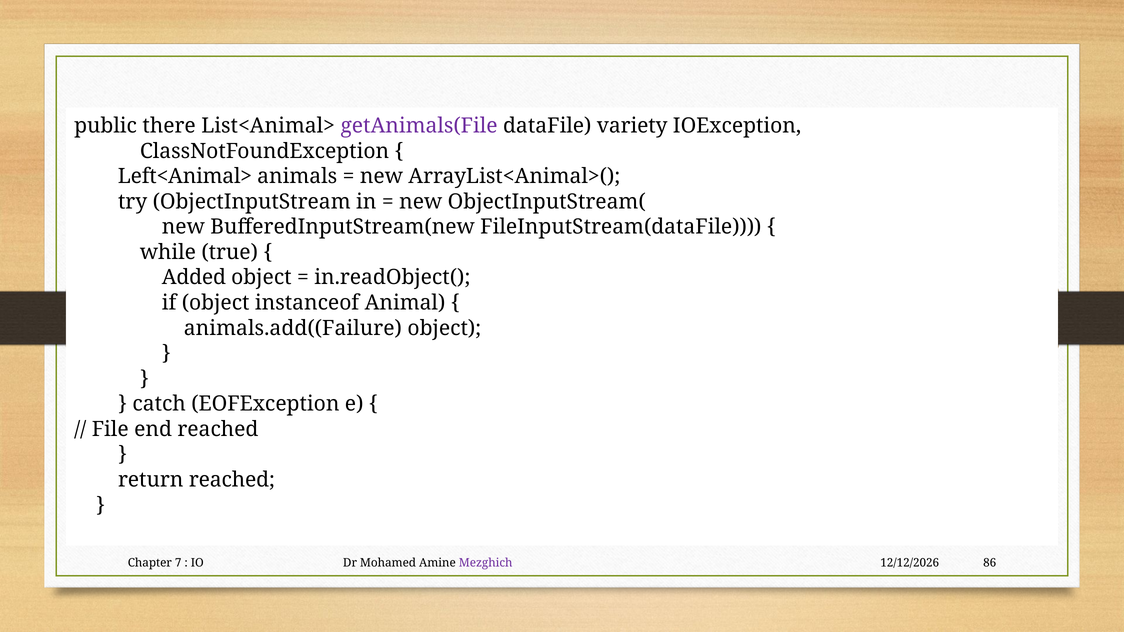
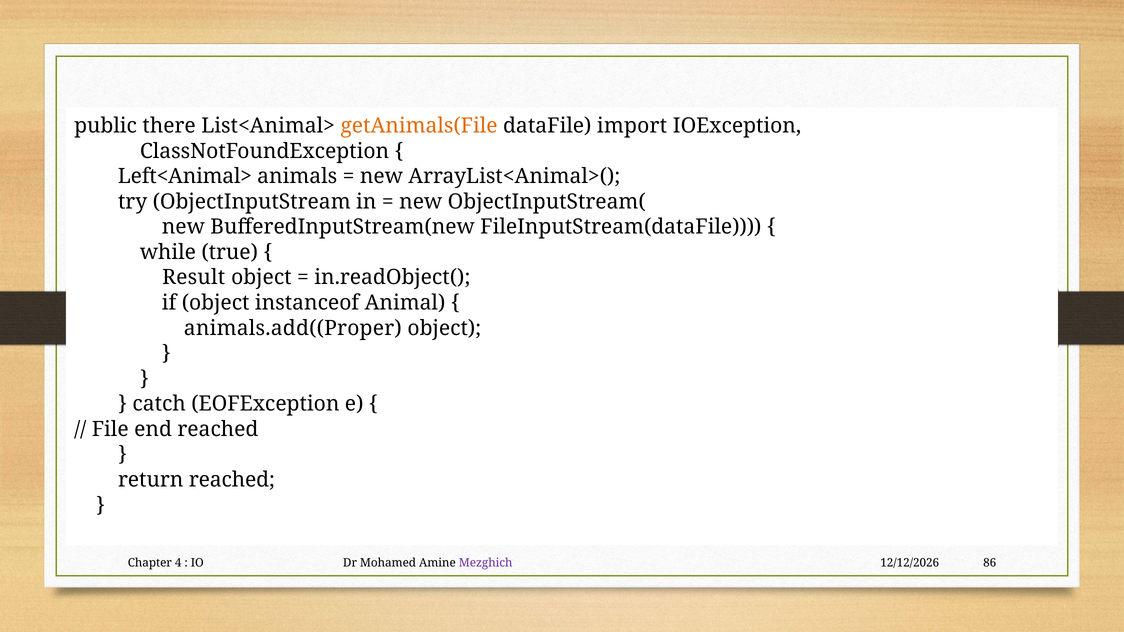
getAnimals(File colour: purple -> orange
variety: variety -> import
Added: Added -> Result
animals.add((Failure: animals.add((Failure -> animals.add((Proper
7: 7 -> 4
